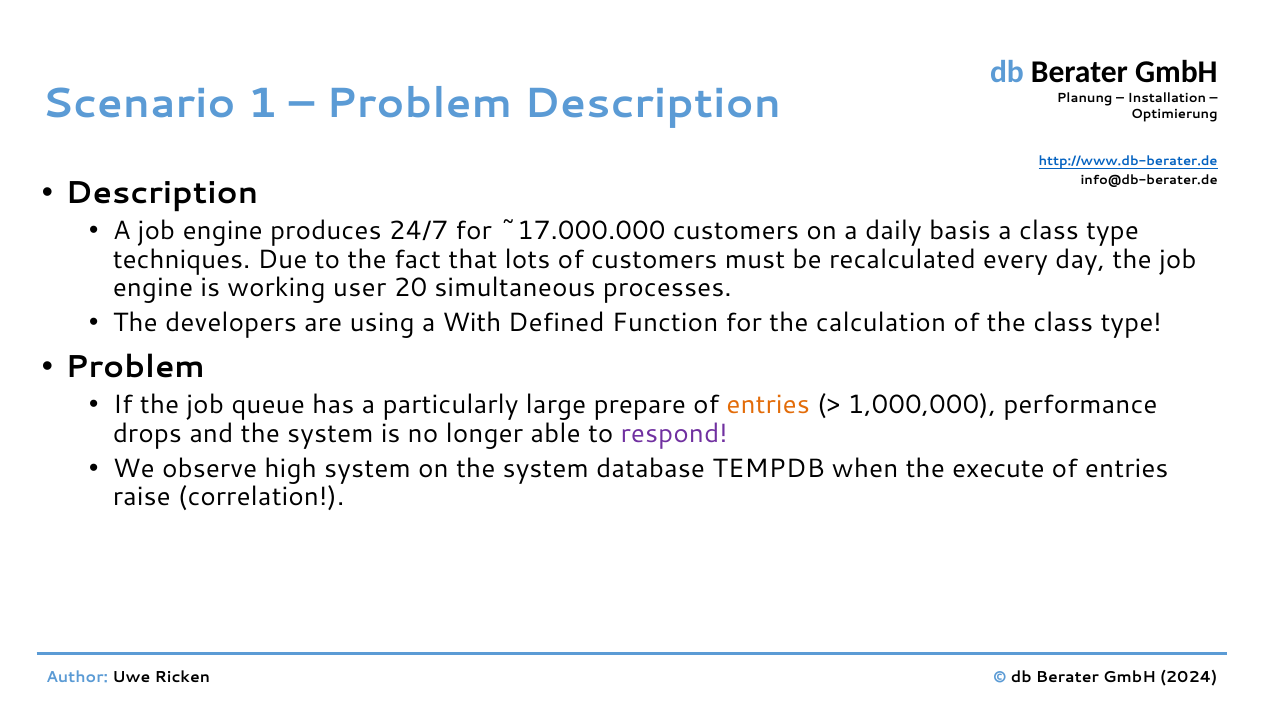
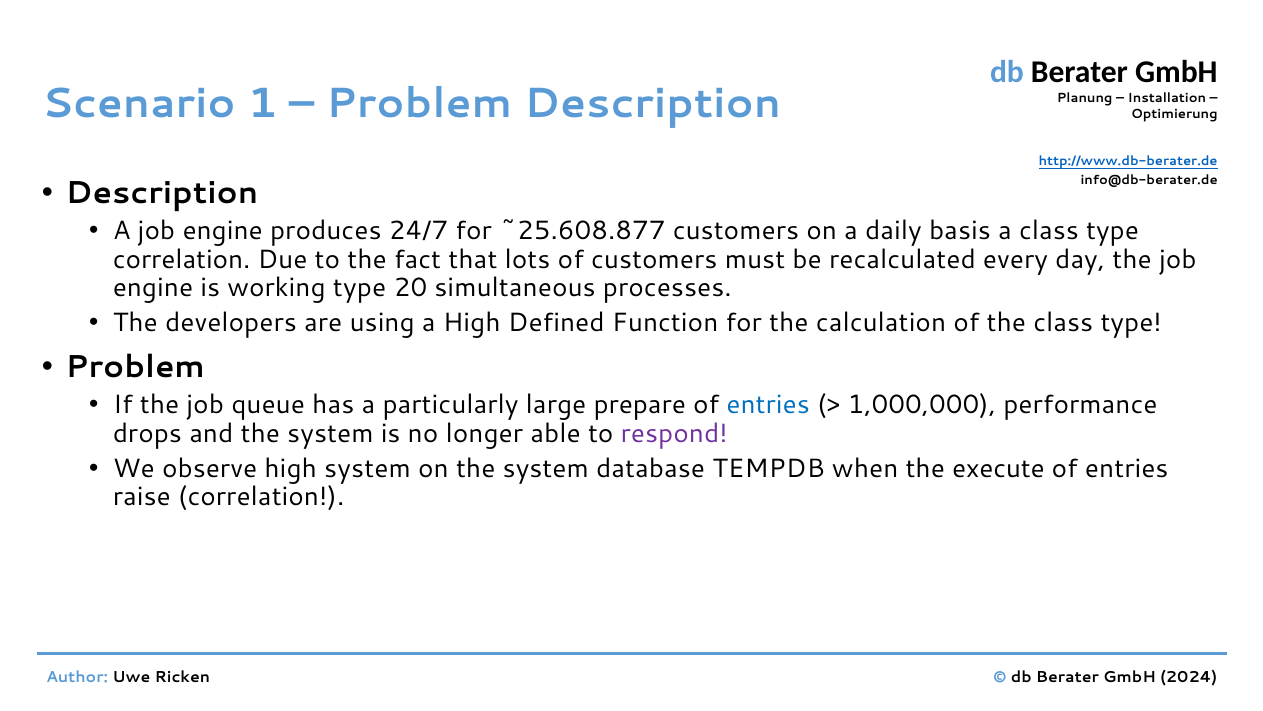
~17.000.000: ~17.000.000 -> ~25.608.877
techniques at (182, 259): techniques -> correlation
working user: user -> type
a With: With -> High
entries at (768, 405) colour: orange -> blue
